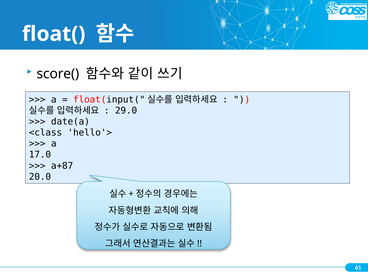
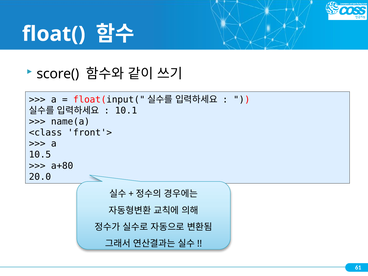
29.0: 29.0 -> 10.1
date(a: date(a -> name(a
hello'>: hello'> -> front'>
17.0: 17.0 -> 10.5
a+87: a+87 -> a+80
